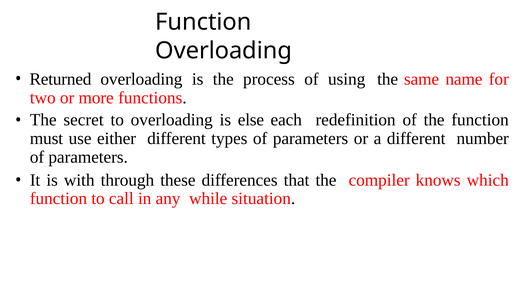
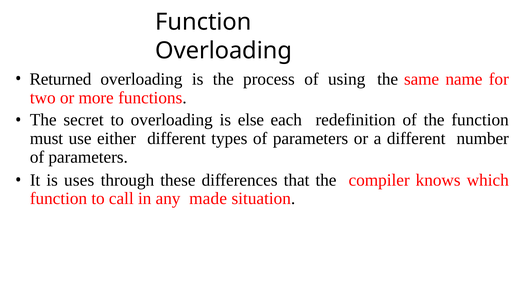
with: with -> uses
while: while -> made
